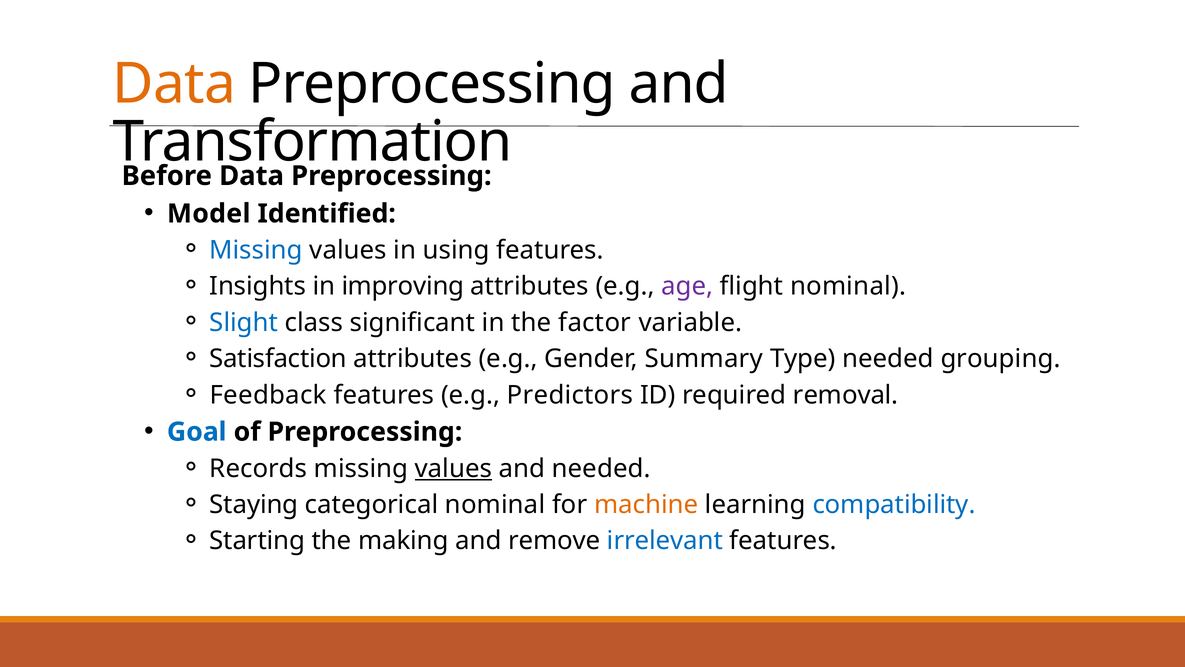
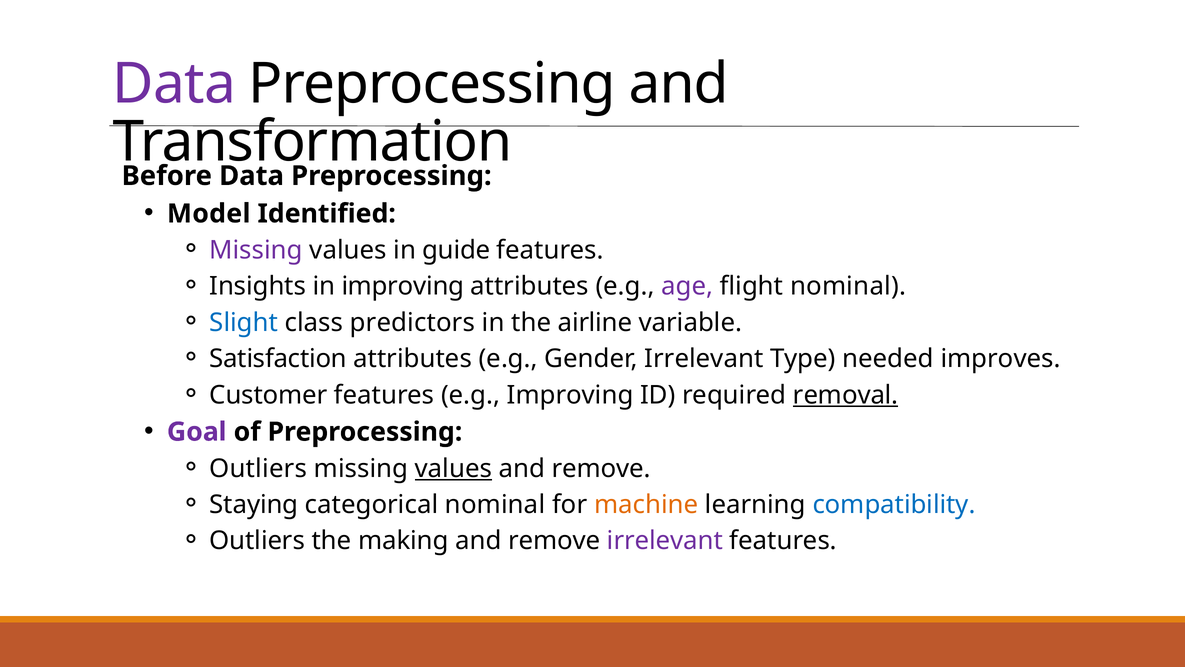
Data at (174, 84) colour: orange -> purple
Missing at (256, 250) colour: blue -> purple
using: using -> guide
significant: significant -> predictors
factor: factor -> airline
Gender Summary: Summary -> Irrelevant
grouping: grouping -> improves
Feedback: Feedback -> Customer
e.g Predictors: Predictors -> Improving
removal underline: none -> present
Goal colour: blue -> purple
Records at (258, 468): Records -> Outliers
needed at (601, 468): needed -> remove
Starting at (257, 541): Starting -> Outliers
irrelevant at (665, 541) colour: blue -> purple
